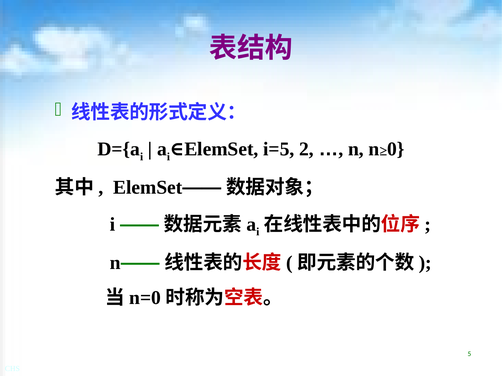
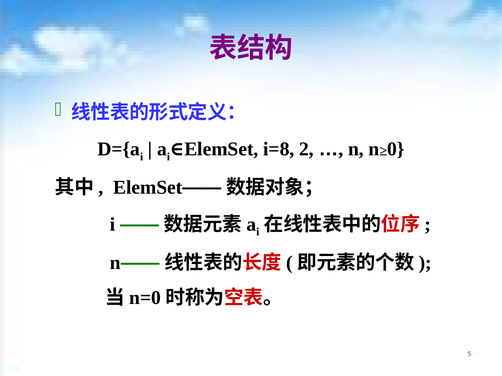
i=5: i=5 -> i=8
